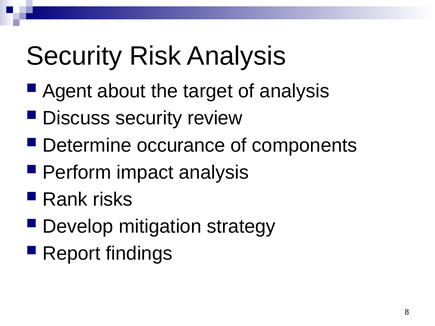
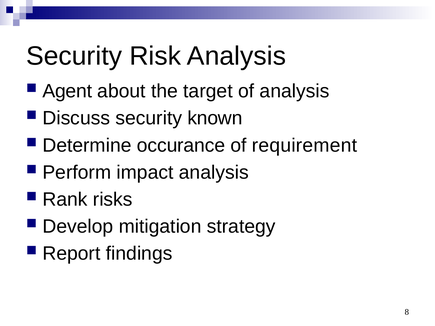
review: review -> known
components: components -> requirement
